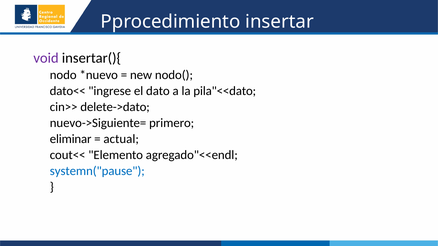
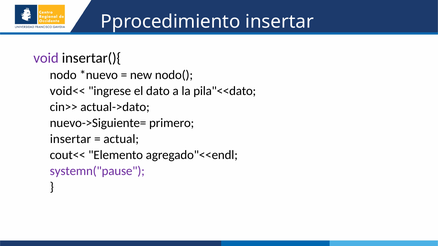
dato<<: dato<< -> void<<
delete->dato: delete->dato -> actual->dato
eliminar at (71, 139): eliminar -> insertar
systemn("pause colour: blue -> purple
